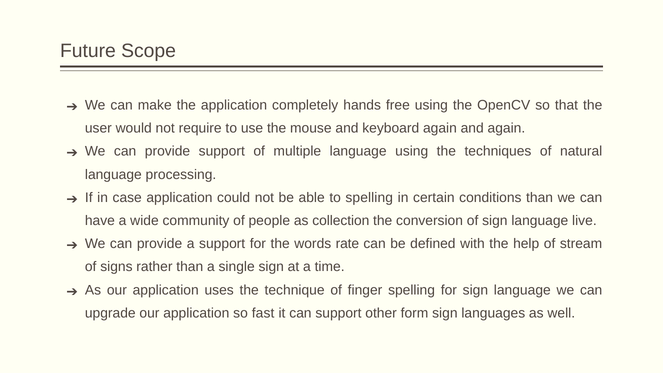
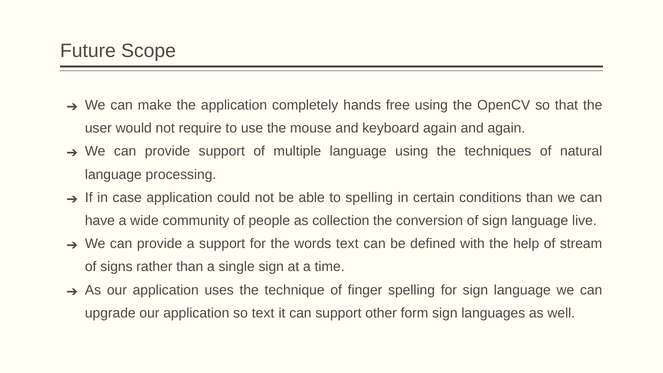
words rate: rate -> text
so fast: fast -> text
